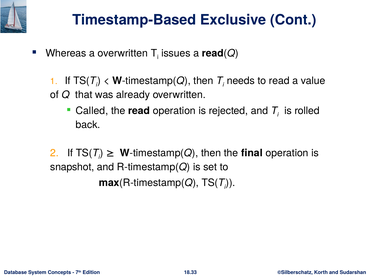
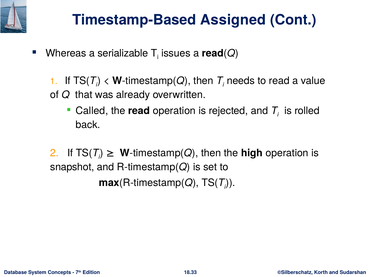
Exclusive: Exclusive -> Assigned
a overwritten: overwritten -> serializable
final: final -> high
